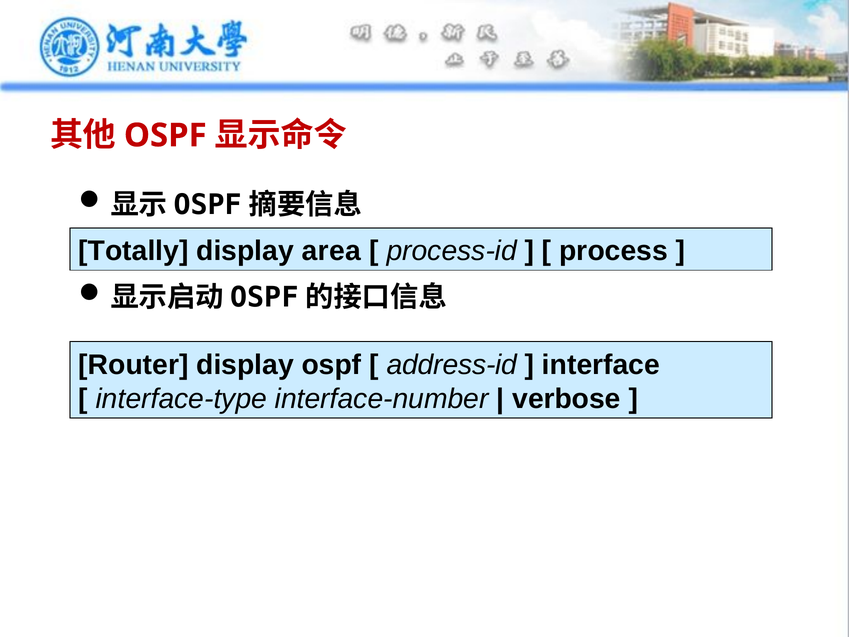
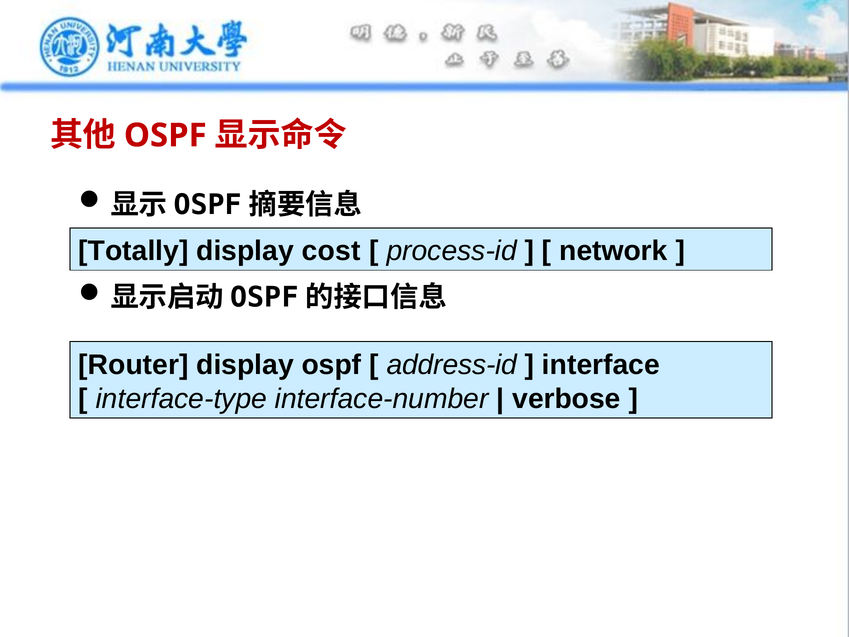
area: area -> cost
process: process -> network
